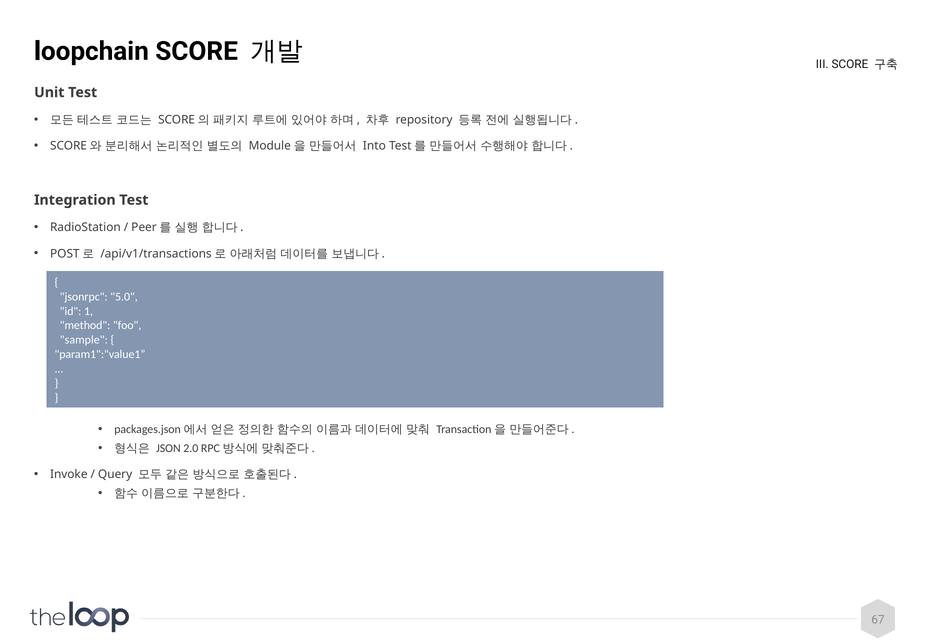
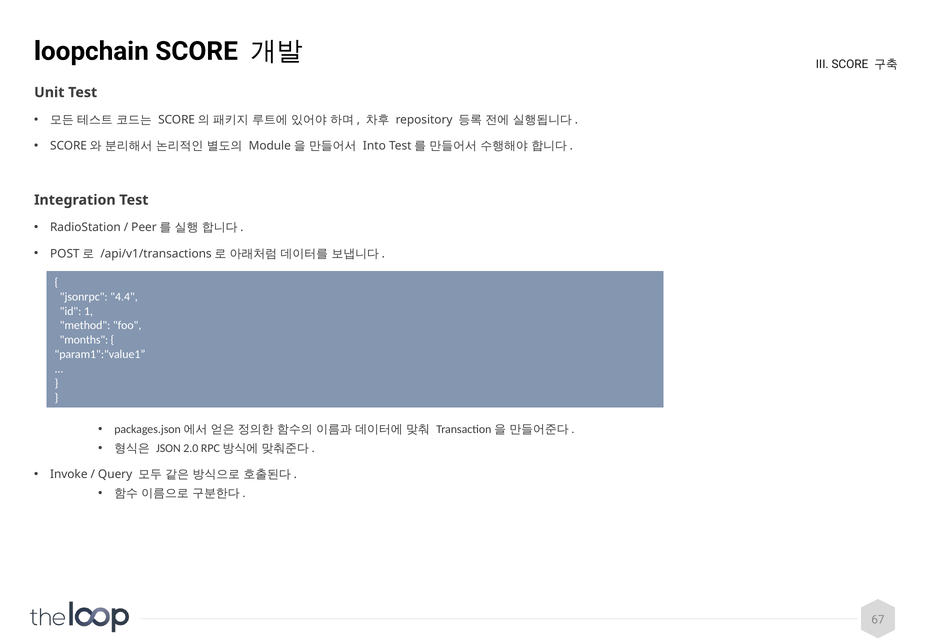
5.0: 5.0 -> 4.4
sample: sample -> months
